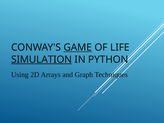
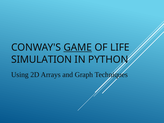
SIMULATION underline: present -> none
